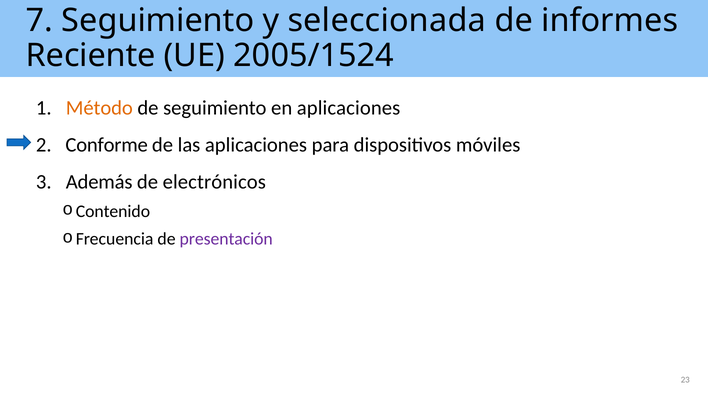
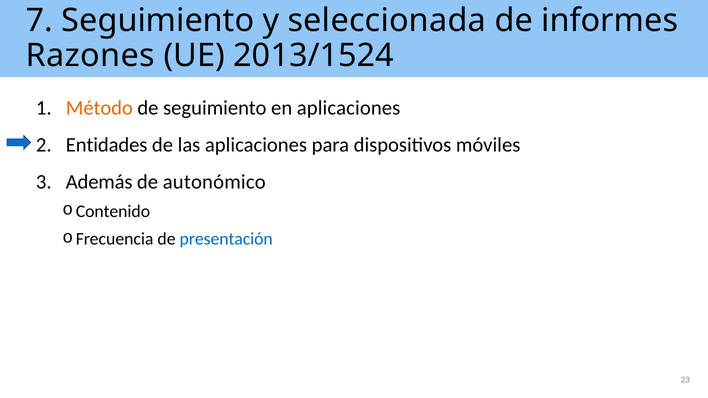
Reciente: Reciente -> Razones
2005/1524: 2005/1524 -> 2013/1524
Conforme: Conforme -> Entidades
electrónicos: electrónicos -> autonómico
presentación colour: purple -> blue
